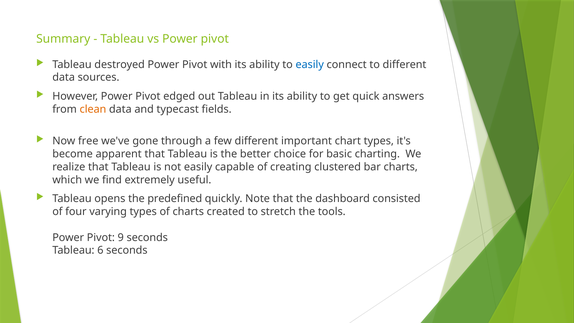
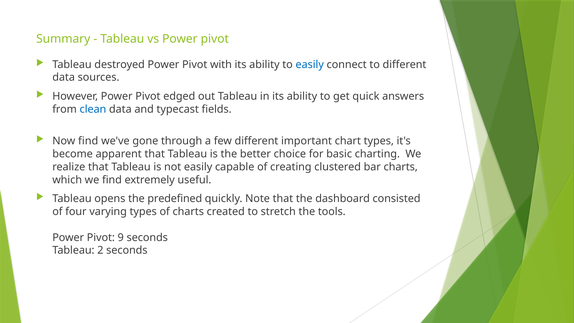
clean colour: orange -> blue
Now free: free -> find
6: 6 -> 2
